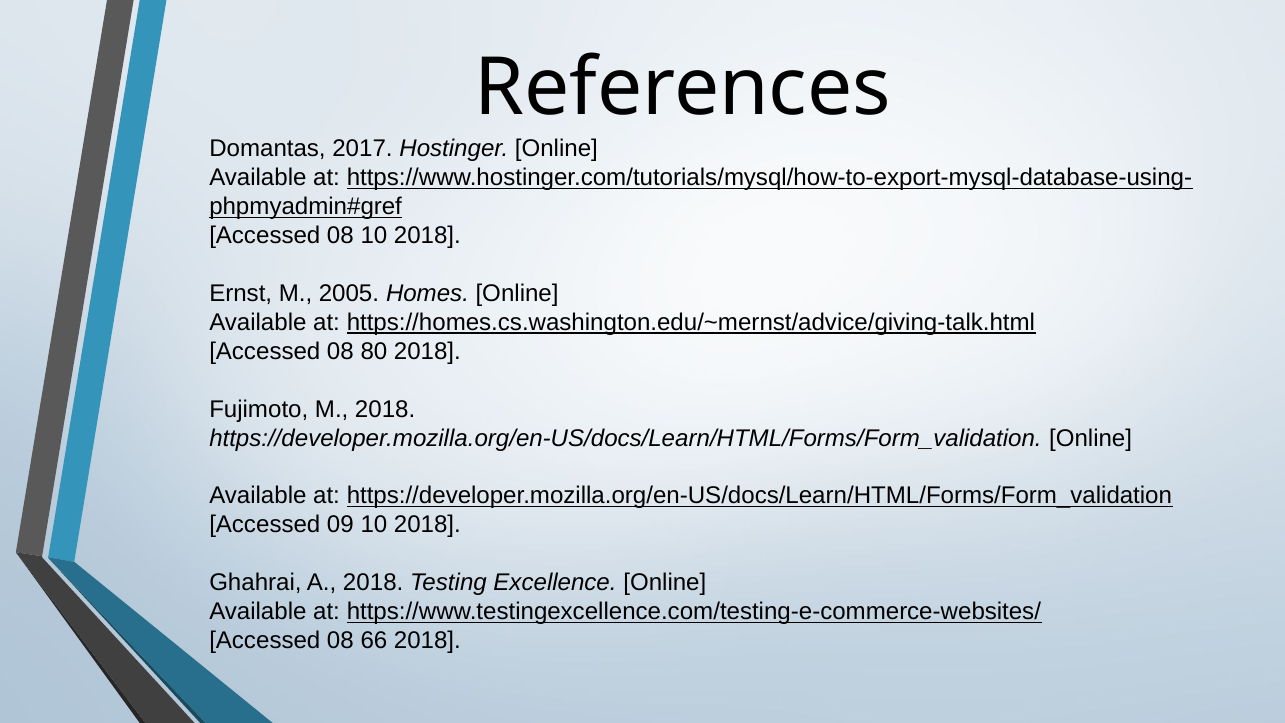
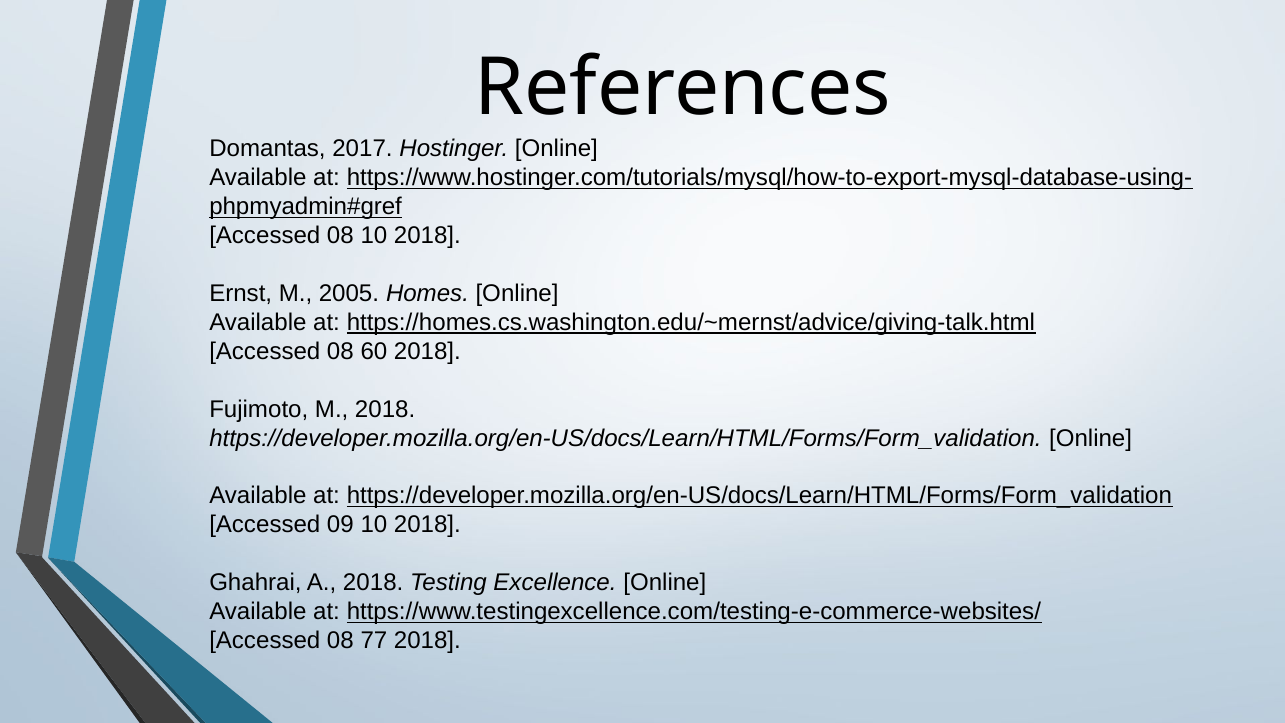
80: 80 -> 60
66: 66 -> 77
